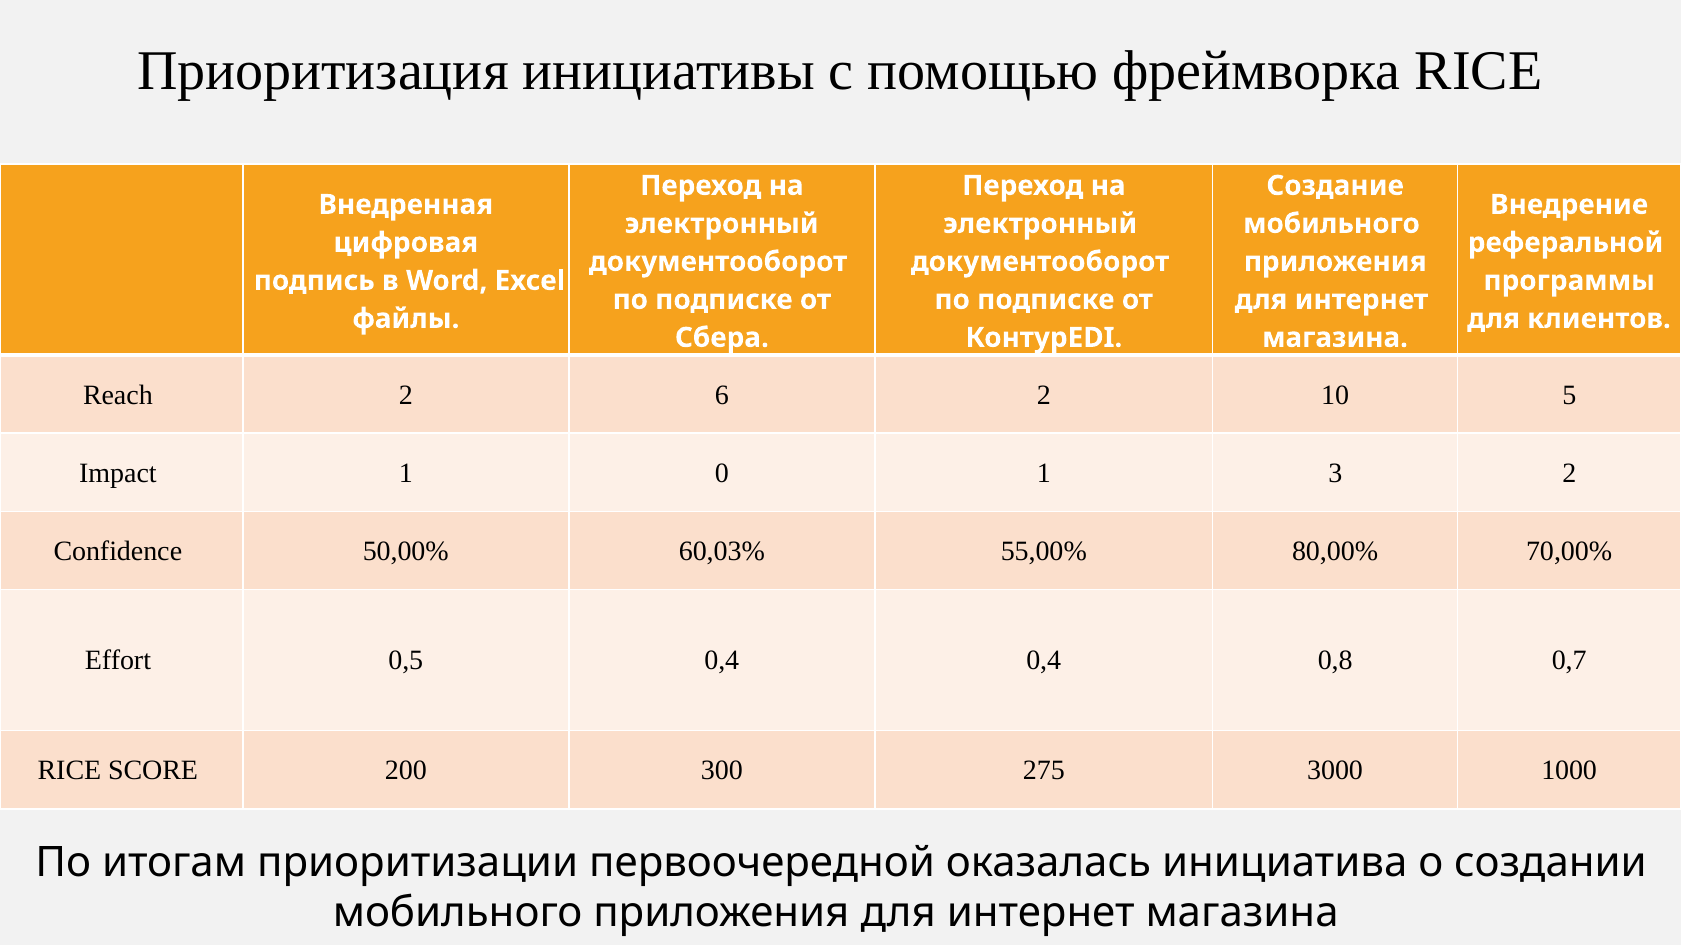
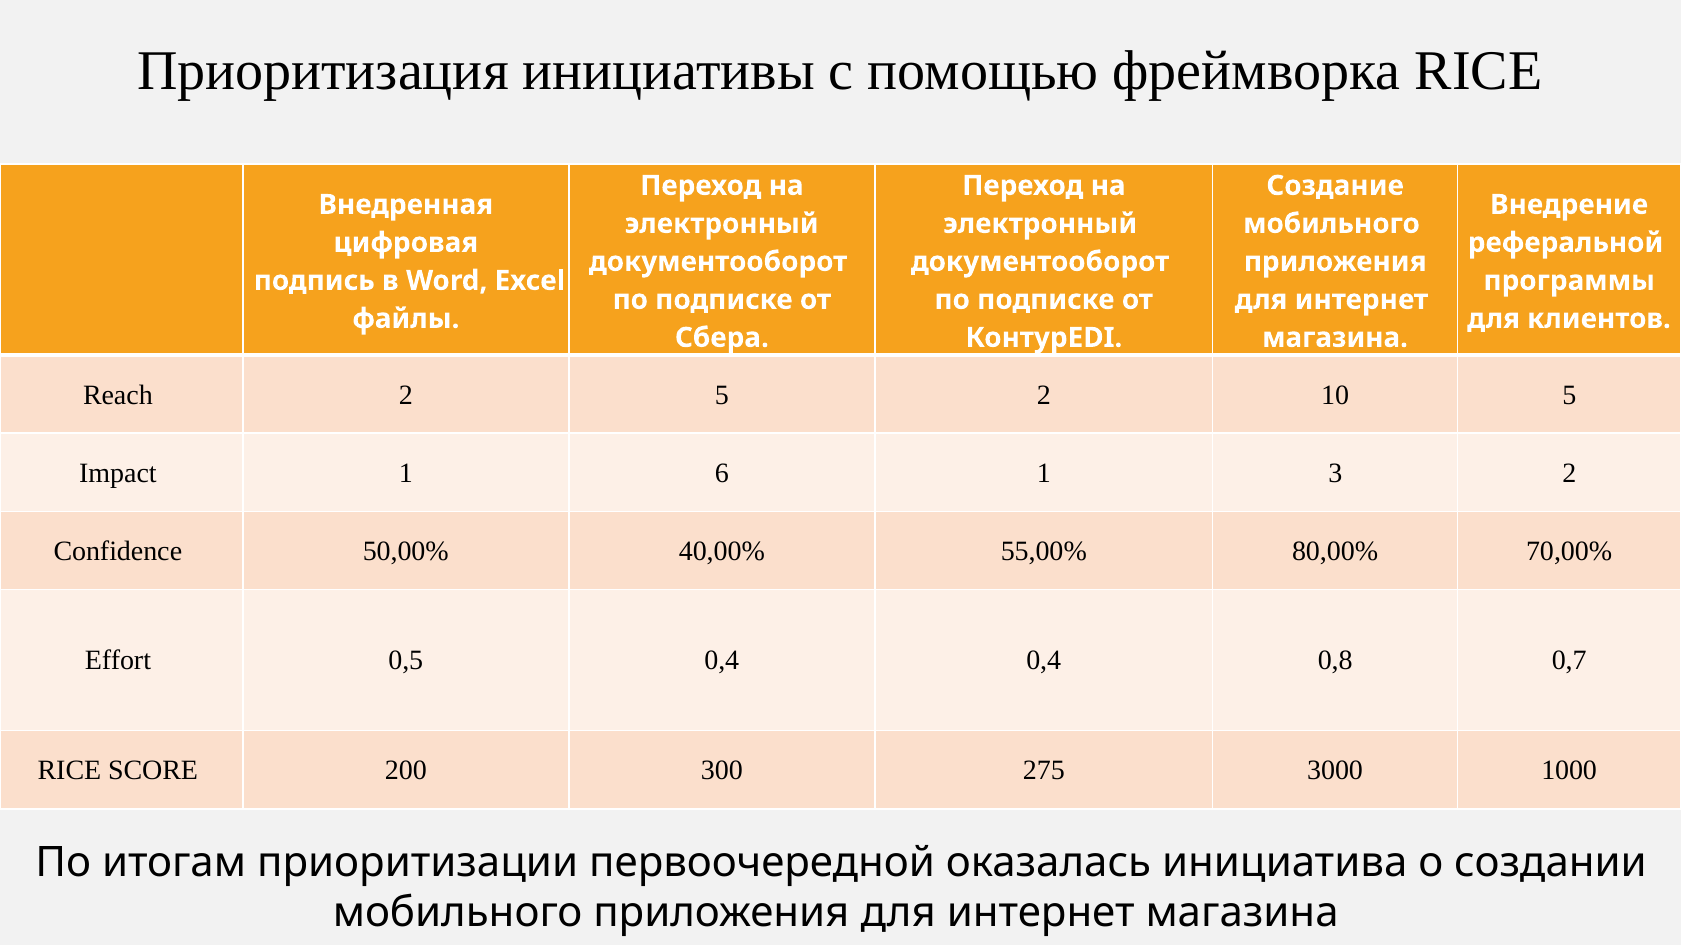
2 6: 6 -> 5
0: 0 -> 6
60,03%: 60,03% -> 40,00%
